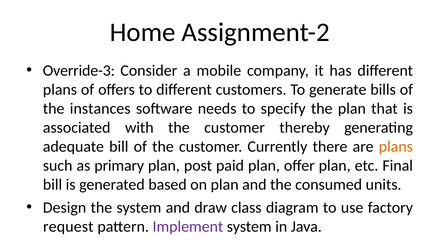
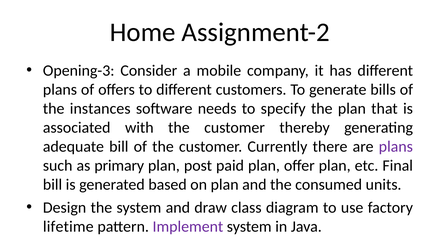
Override-3: Override-3 -> Opening-3
plans at (396, 147) colour: orange -> purple
request: request -> lifetime
